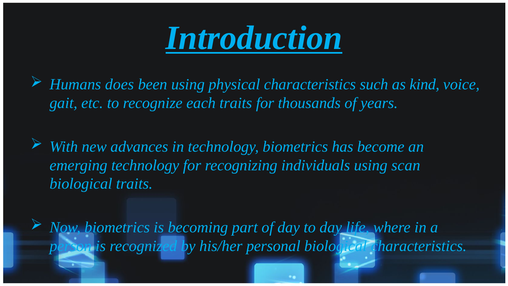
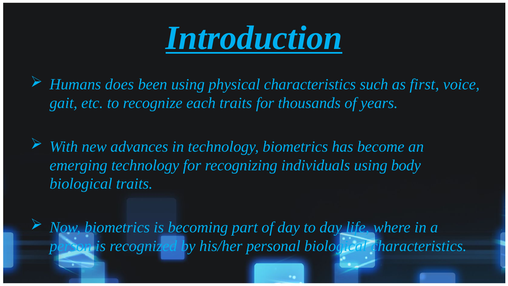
kind: kind -> first
scan: scan -> body
